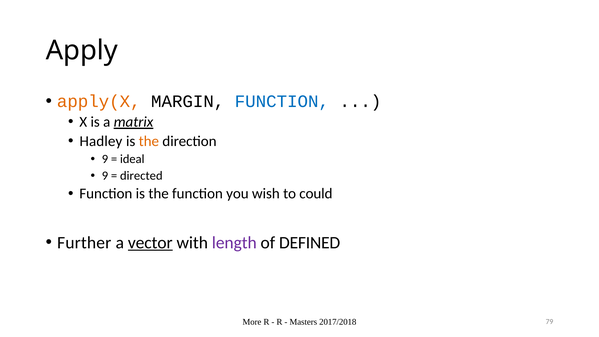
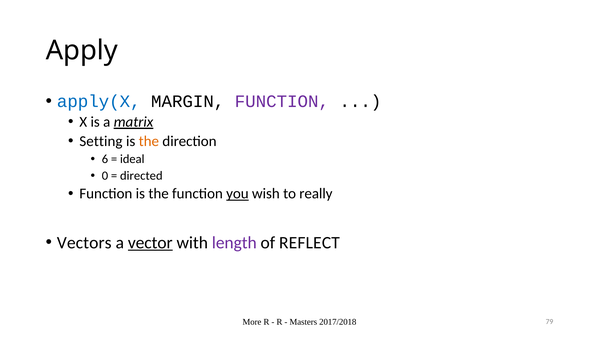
apply(X colour: orange -> blue
FUNCTION at (282, 101) colour: blue -> purple
Hadley: Hadley -> Setting
9 at (105, 159): 9 -> 6
9 at (105, 176): 9 -> 0
you underline: none -> present
could: could -> really
Further: Further -> Vectors
DEFINED: DEFINED -> REFLECT
